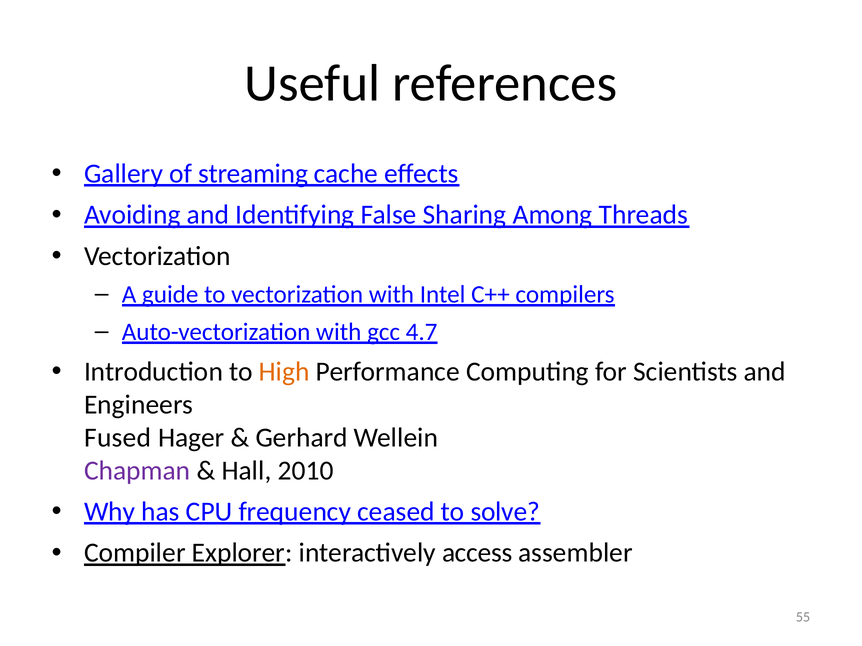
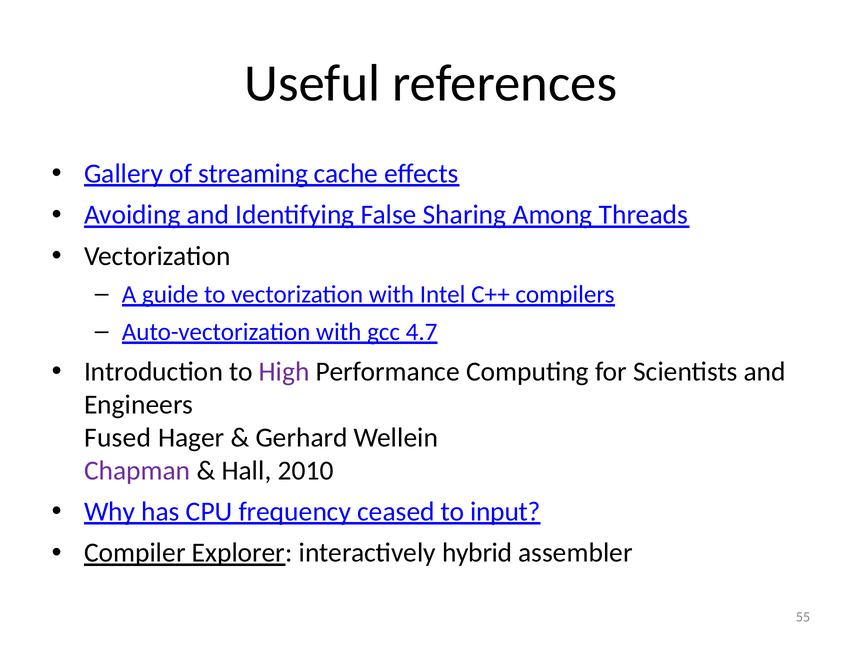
High colour: orange -> purple
solve: solve -> input
access: access -> hybrid
